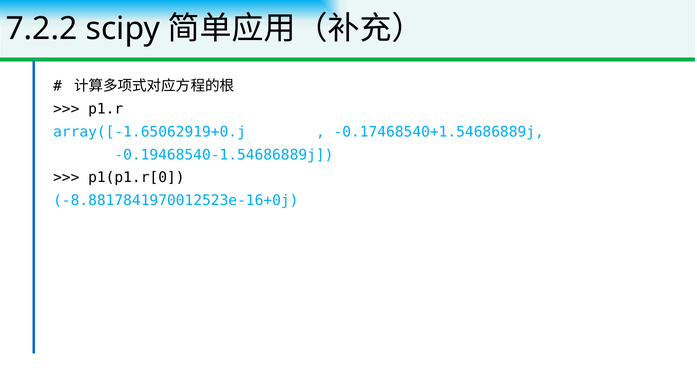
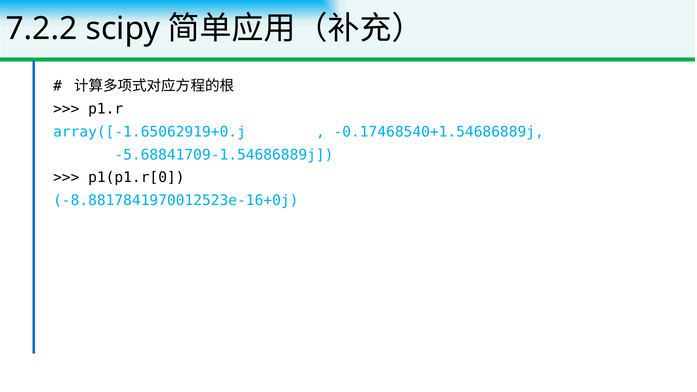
-0.19468540-1.54686889j: -0.19468540-1.54686889j -> -5.68841709-1.54686889j
